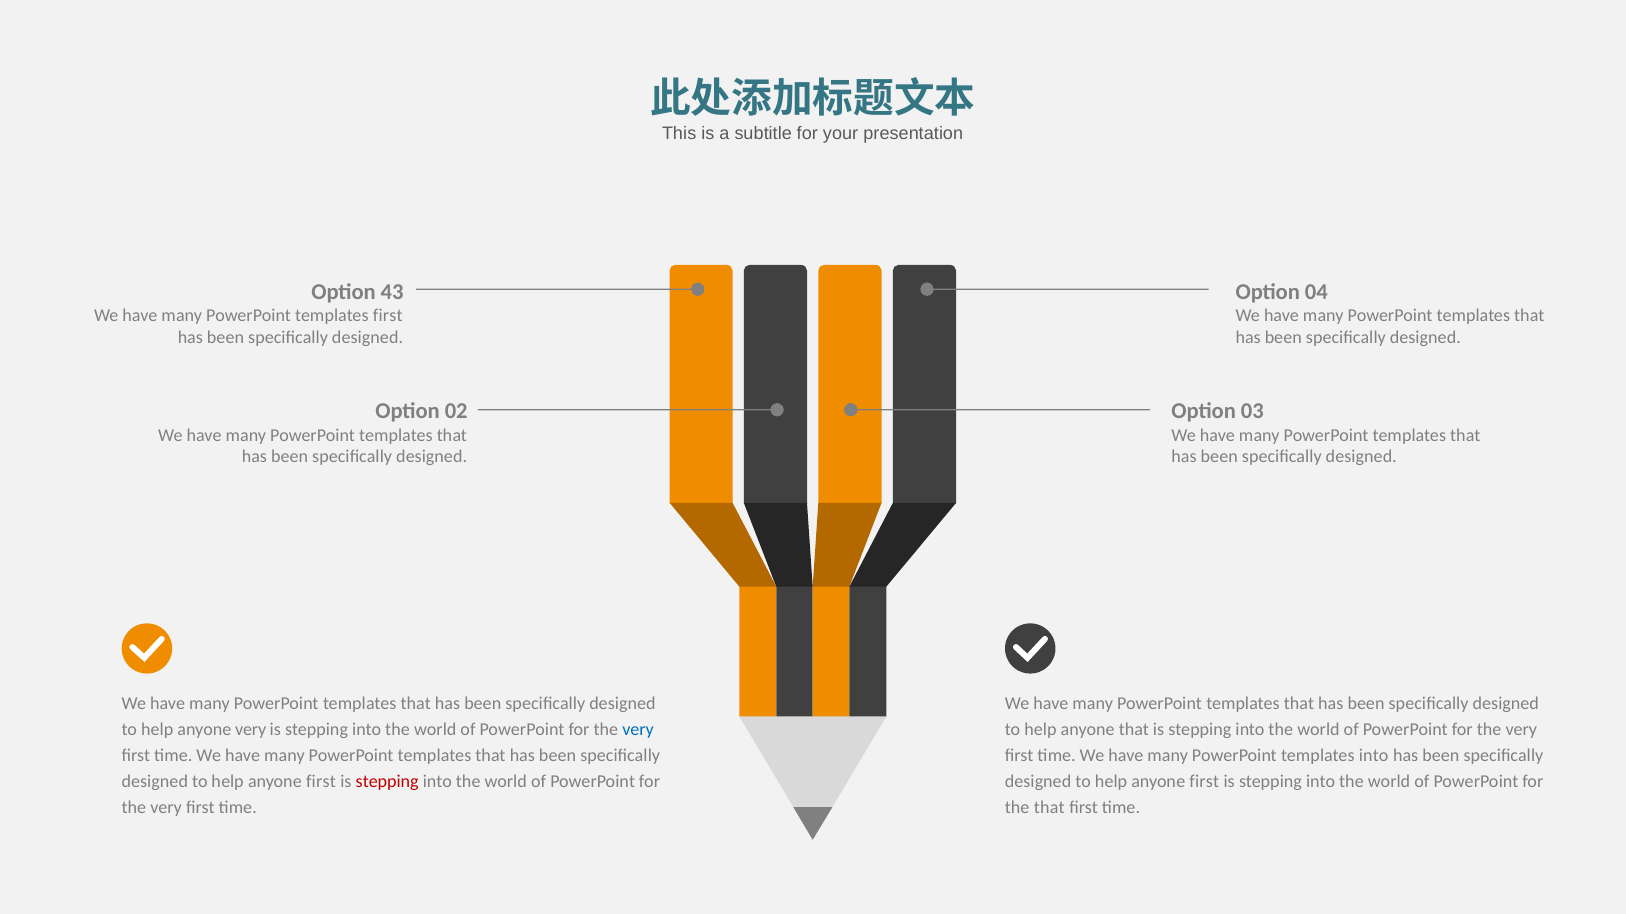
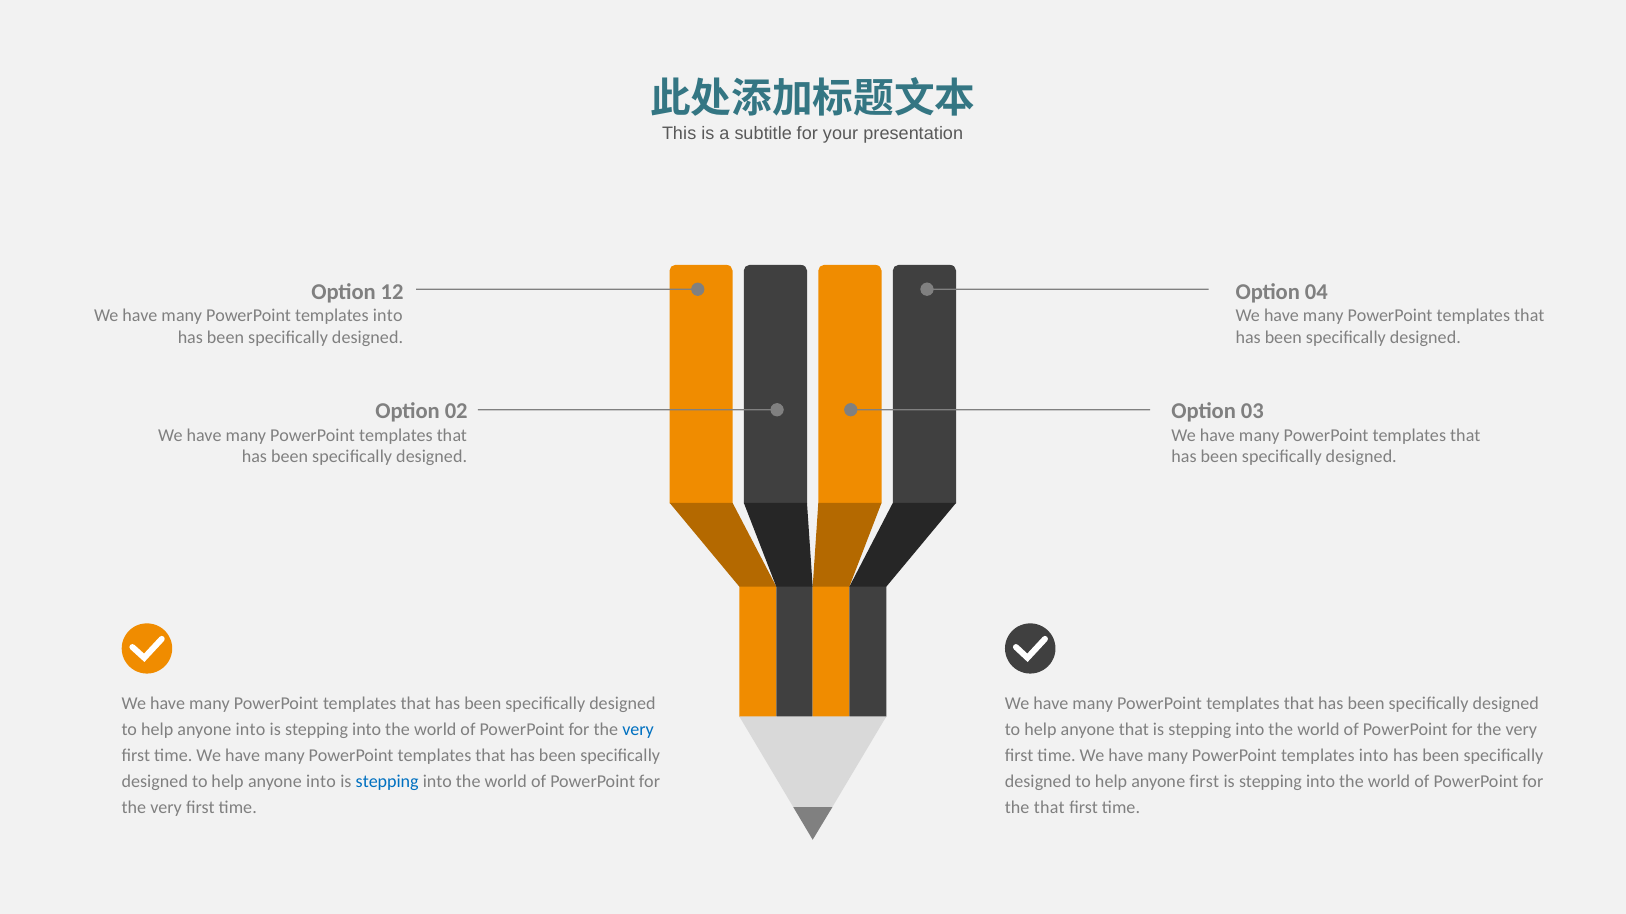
43: 43 -> 12
first at (388, 316): first -> into
very at (251, 730): very -> into
first at (321, 782): first -> into
stepping at (387, 782) colour: red -> blue
